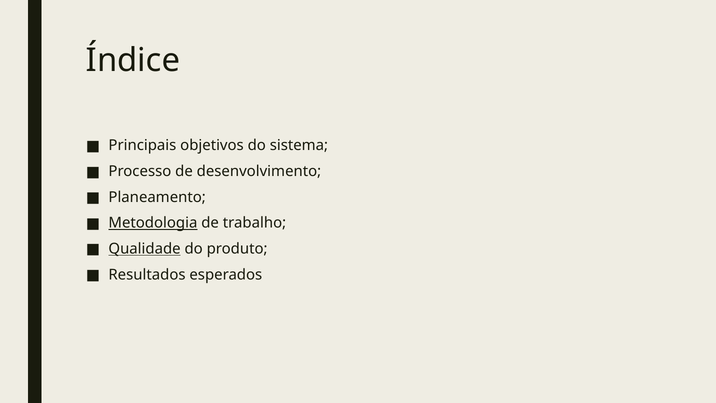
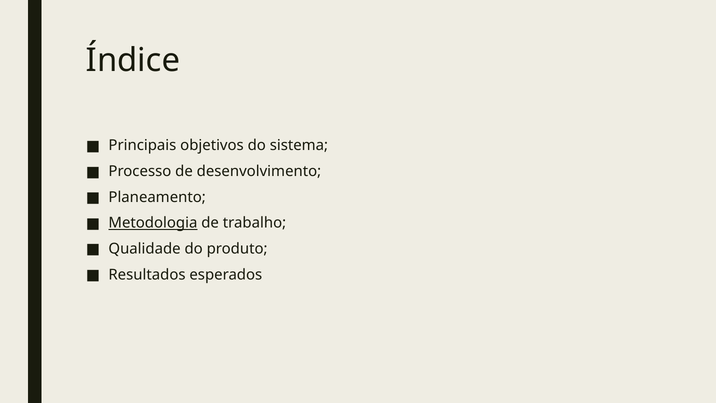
Qualidade underline: present -> none
